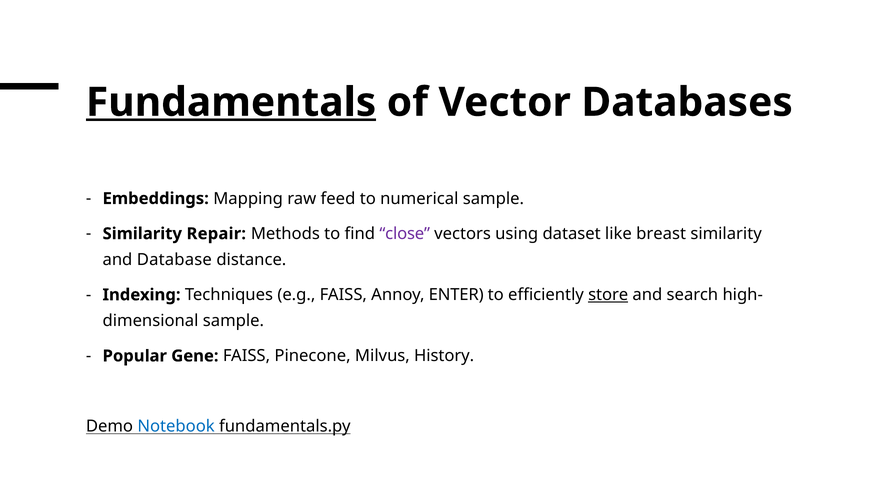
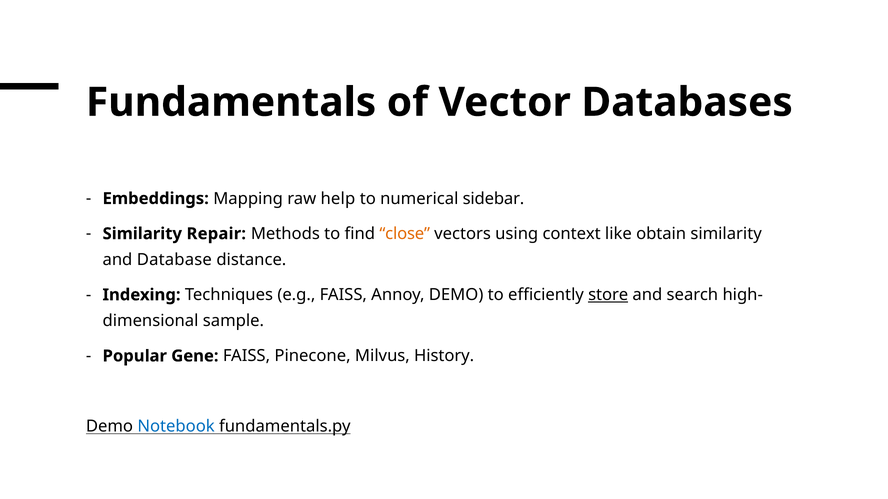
Fundamentals underline: present -> none
feed: feed -> help
numerical sample: sample -> sidebar
close colour: purple -> orange
dataset: dataset -> context
breast: breast -> obtain
Annoy ENTER: ENTER -> DEMO
